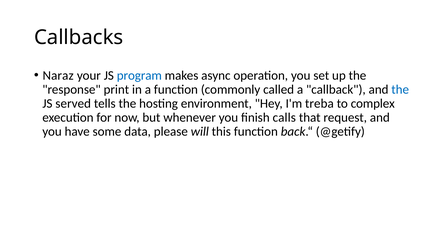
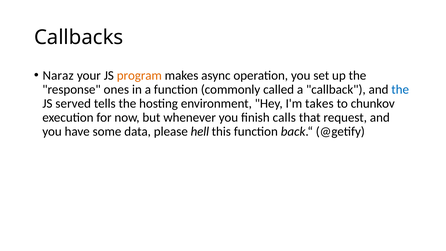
program colour: blue -> orange
print: print -> ones
treba: treba -> takes
complex: complex -> chunkov
will: will -> hell
